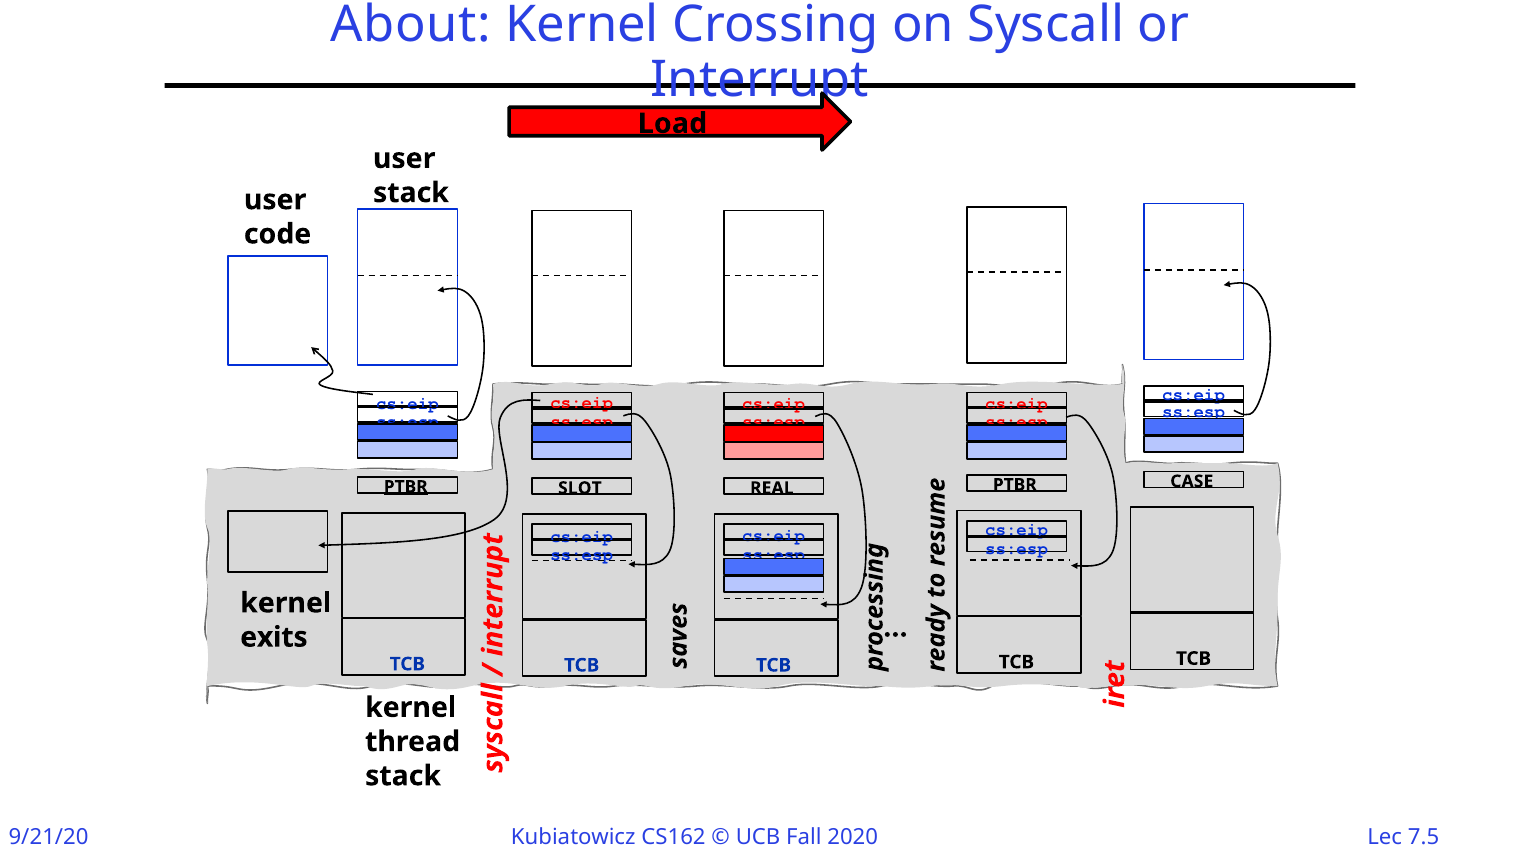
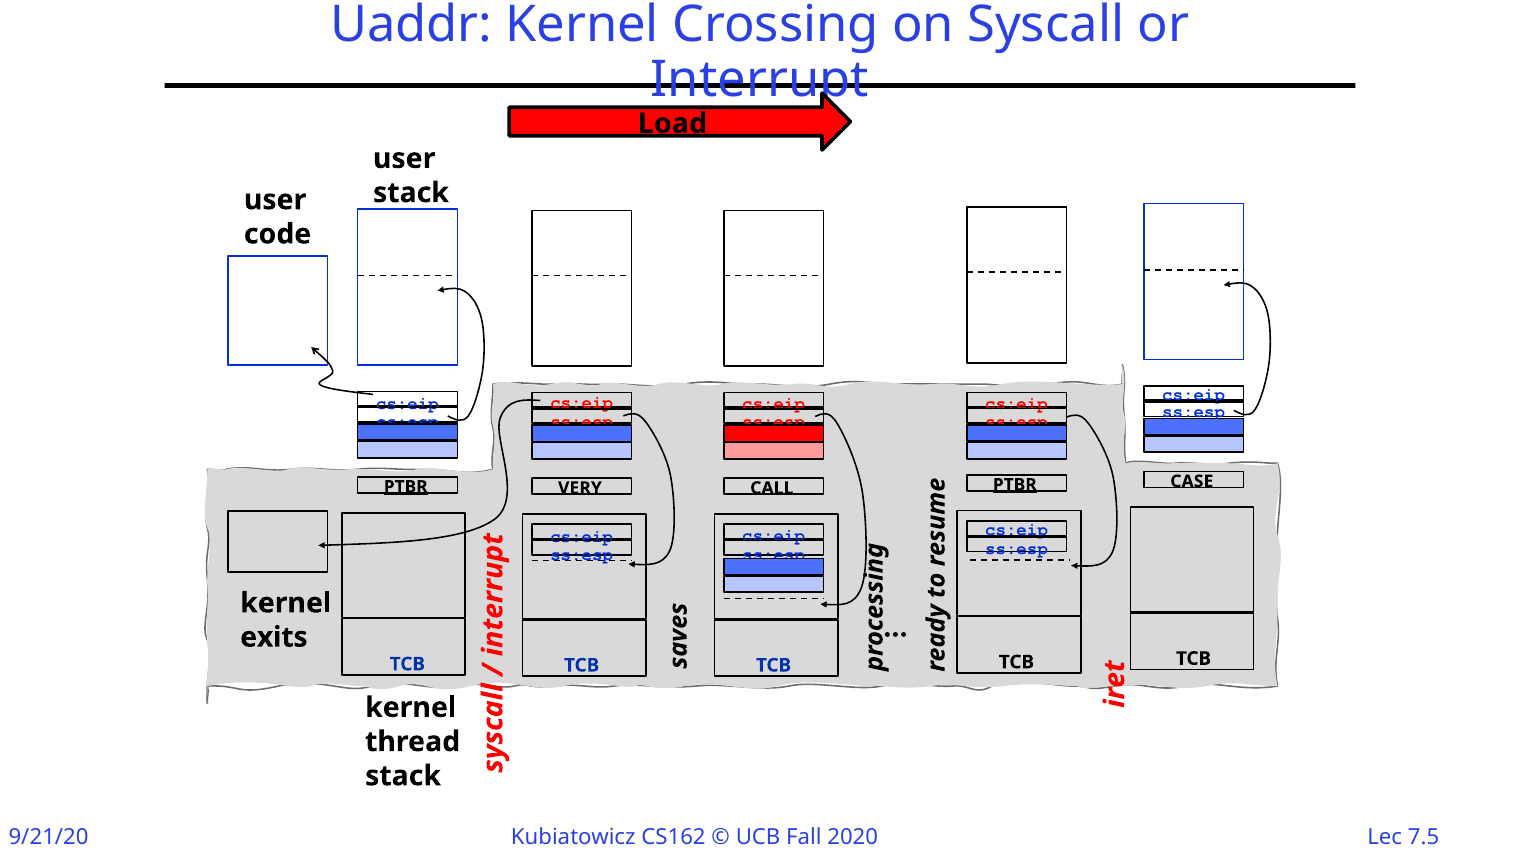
About: About -> Uaddr
PTBR at (1015, 485) underline: none -> present
SLOT: SLOT -> VERY
REAL: REAL -> CALL
